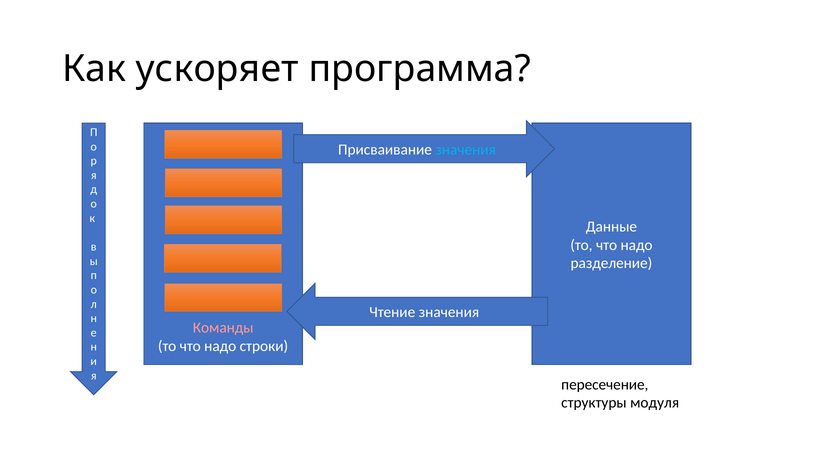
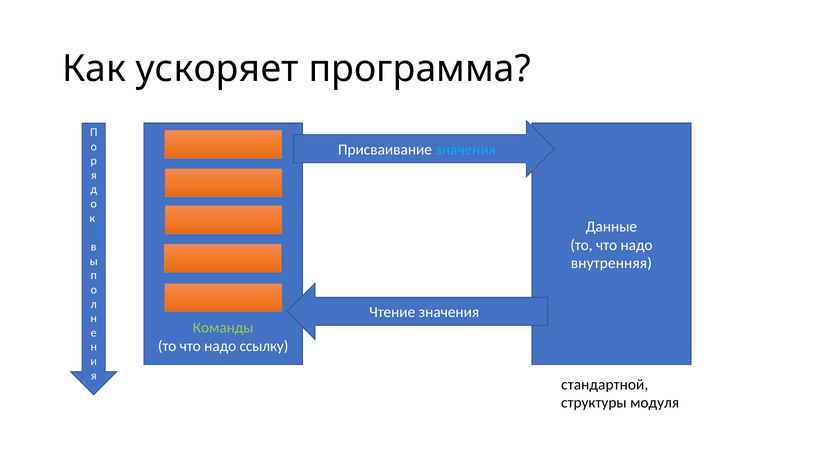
разделение: разделение -> внутренняя
Команды colour: pink -> light green
строки: строки -> ссылку
пересечение: пересечение -> стандартной
